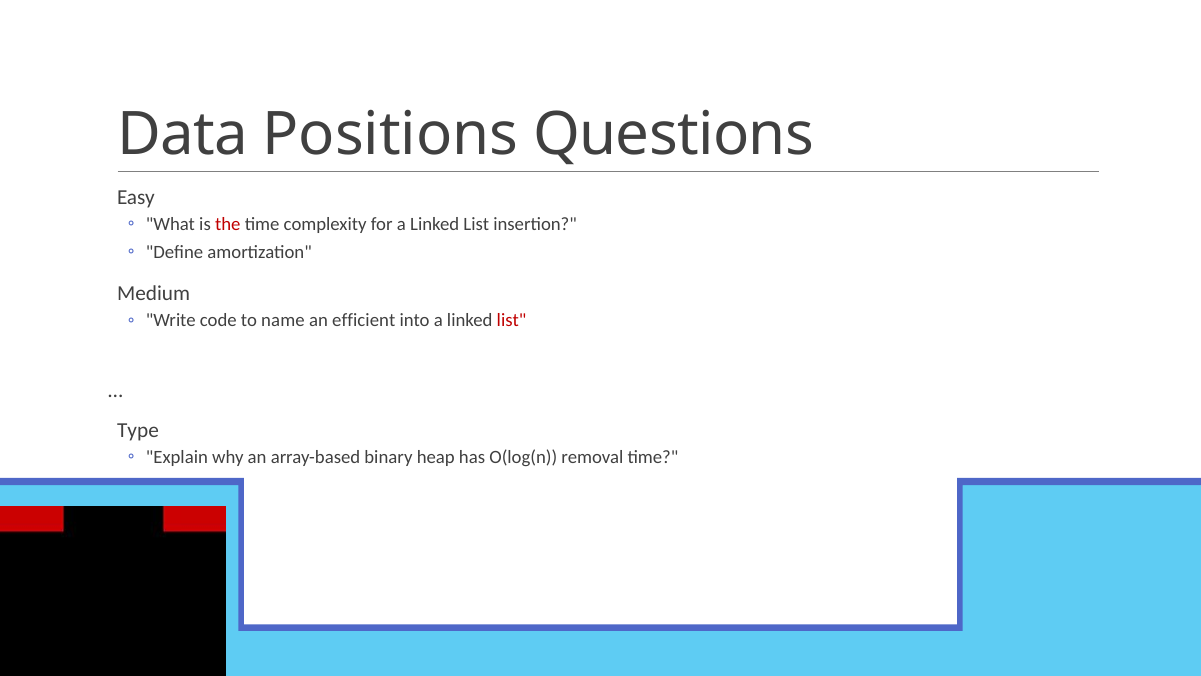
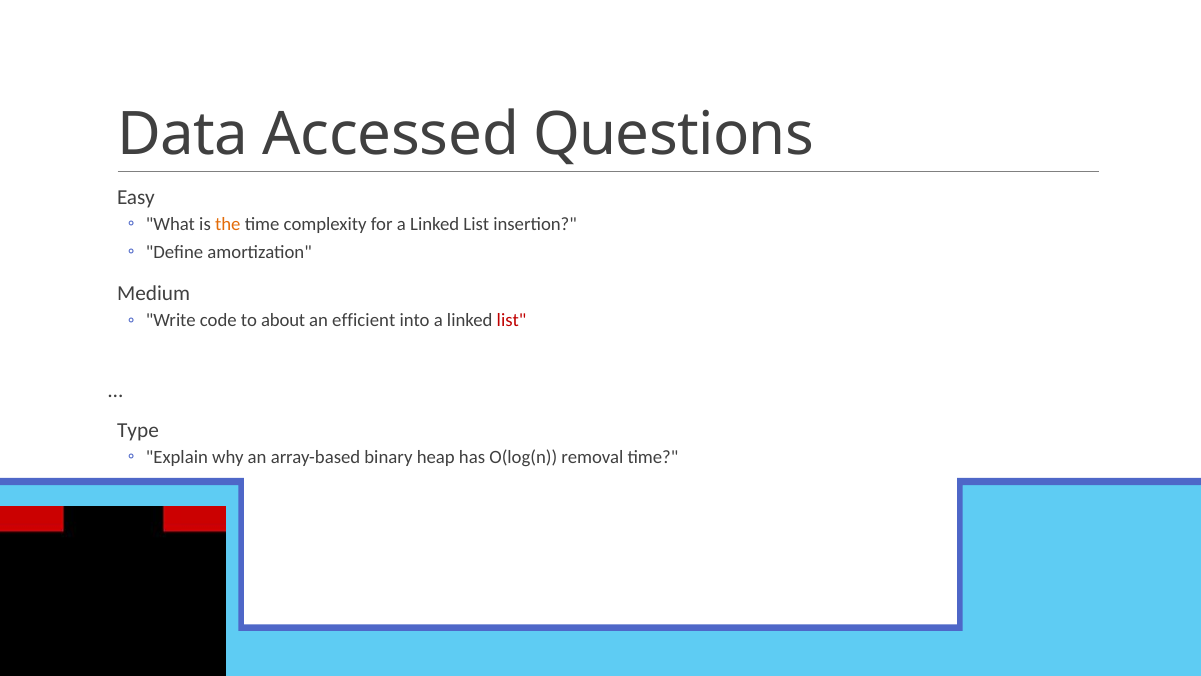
Positions: Positions -> Accessed
the colour: red -> orange
name: name -> about
